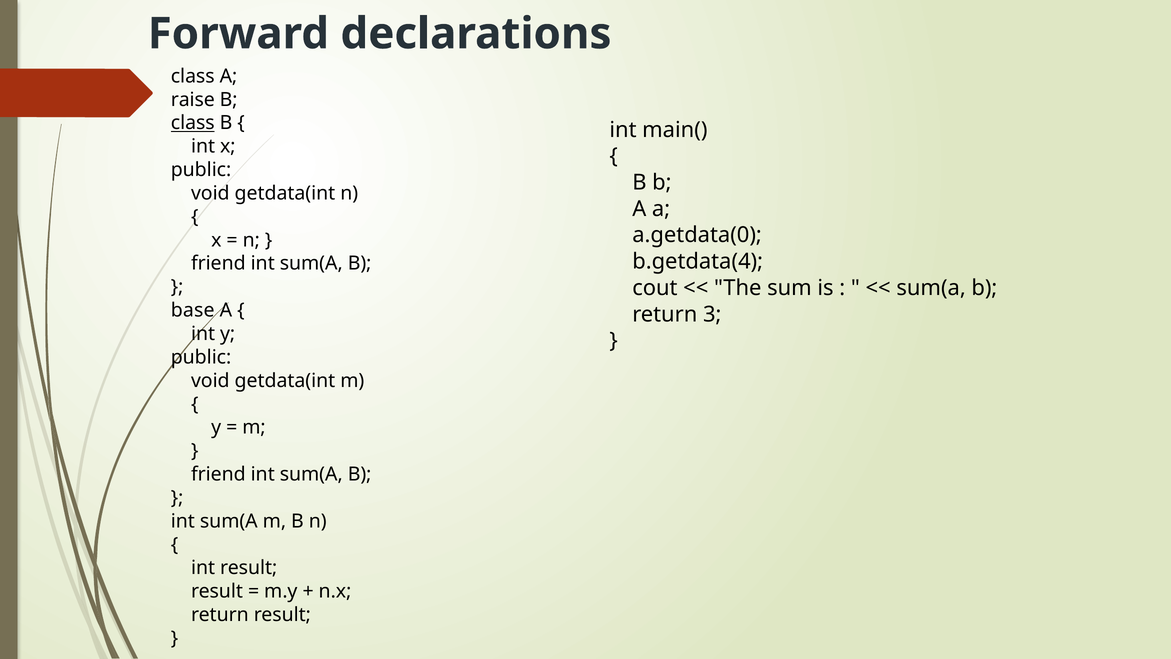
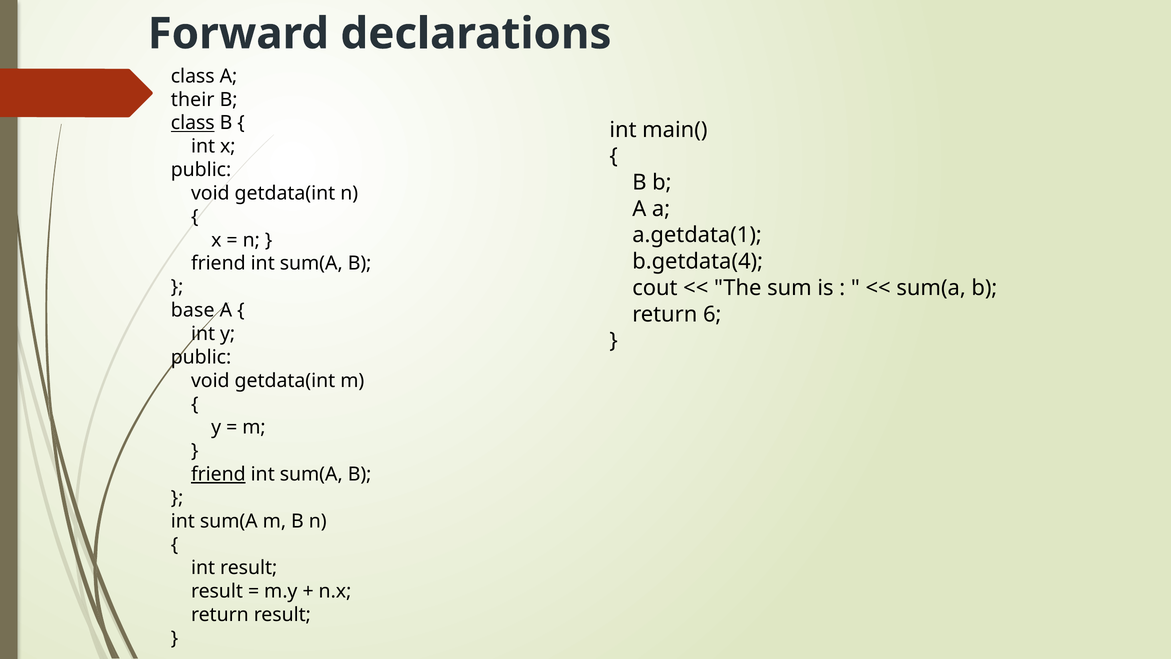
raise: raise -> their
a.getdata(0: a.getdata(0 -> a.getdata(1
3: 3 -> 6
friend at (218, 474) underline: none -> present
